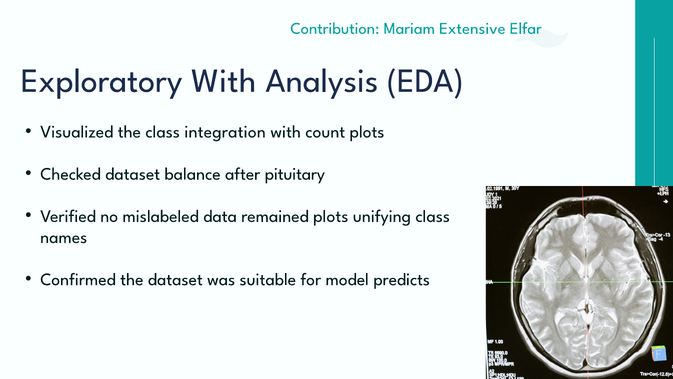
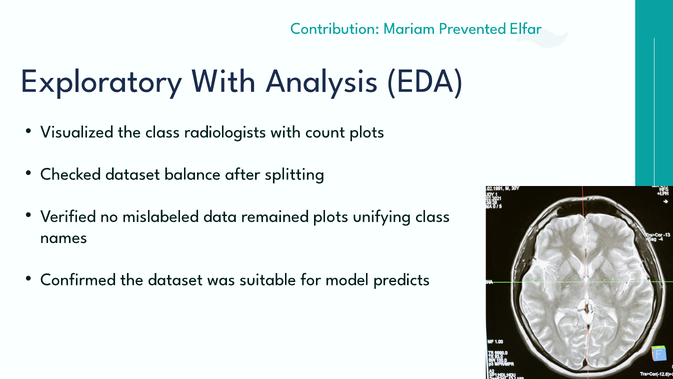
Extensive: Extensive -> Prevented
integration: integration -> radiologists
pituitary: pituitary -> splitting
